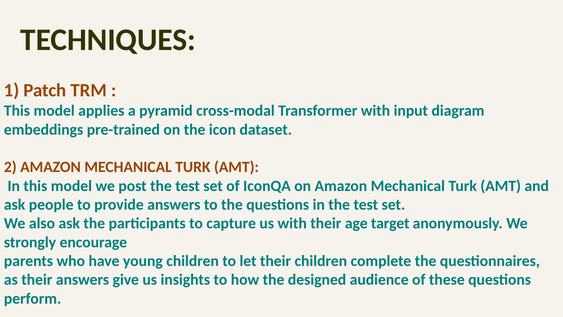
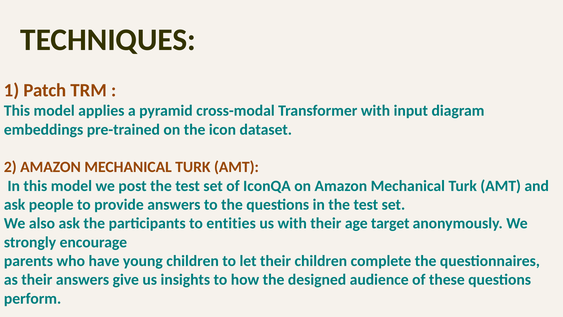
capture: capture -> entities
